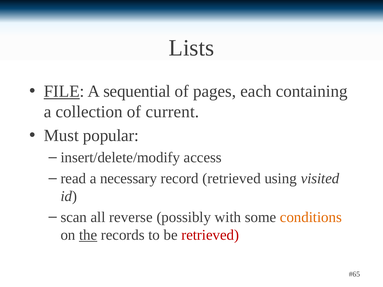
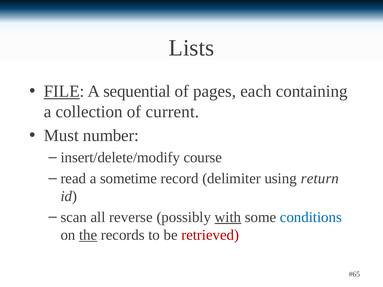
popular: popular -> number
access: access -> course
necessary: necessary -> sometime
record retrieved: retrieved -> delimiter
visited: visited -> return
with underline: none -> present
conditions colour: orange -> blue
